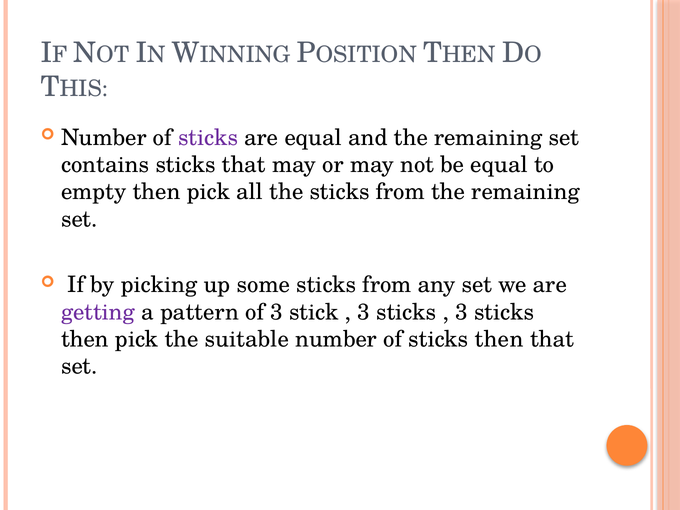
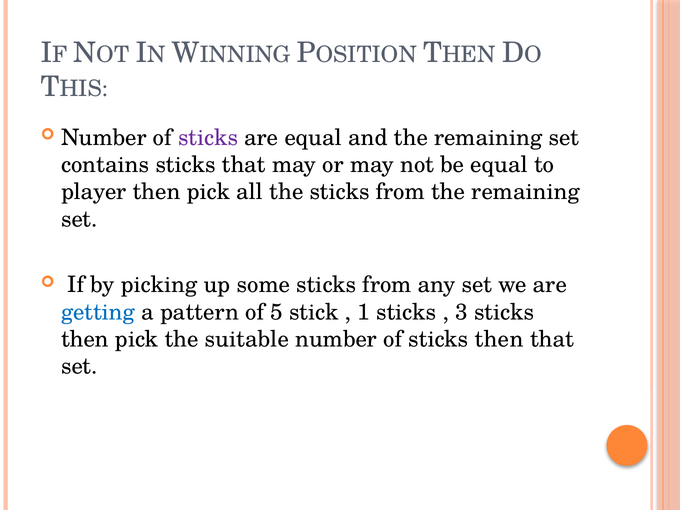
empty: empty -> player
getting colour: purple -> blue
of 3: 3 -> 5
3 at (364, 312): 3 -> 1
